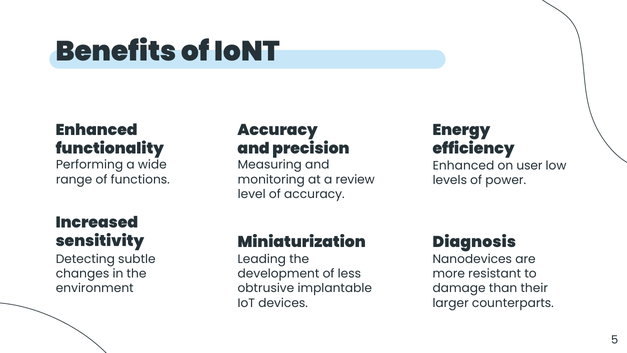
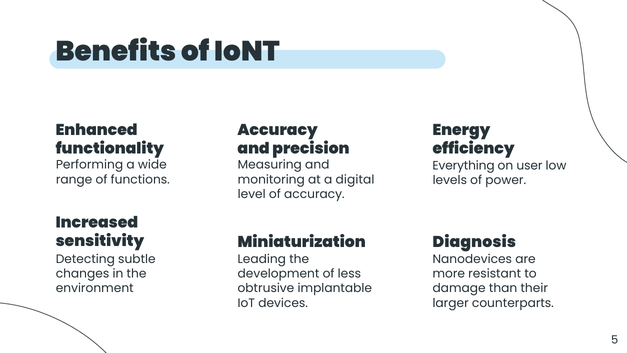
Enhanced at (463, 166): Enhanced -> Everything
review: review -> digital
